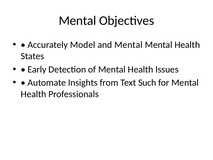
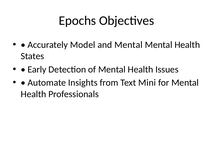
Mental at (77, 21): Mental -> Epochs
Such: Such -> Mini
